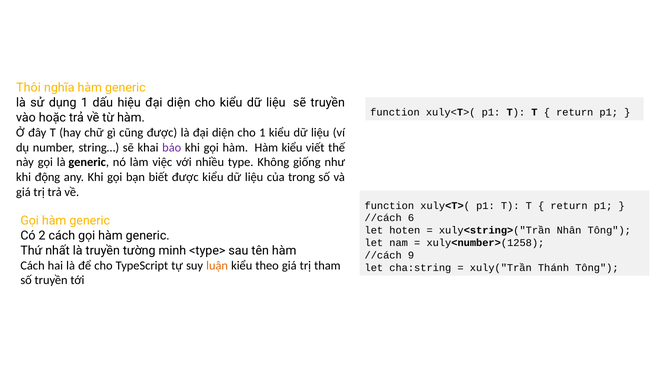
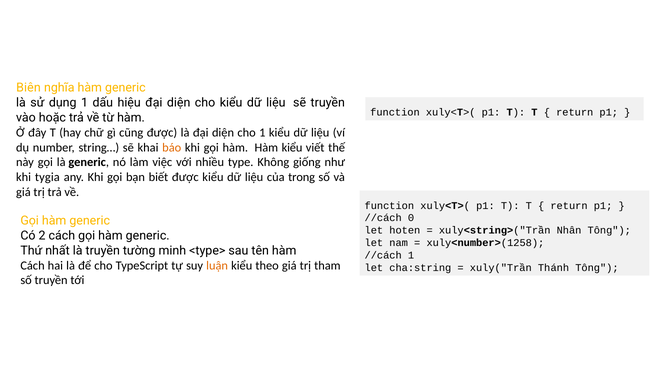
Thôi: Thôi -> Biên
báo colour: purple -> orange
động: động -> tygia
6: 6 -> 0
//cách 9: 9 -> 1
